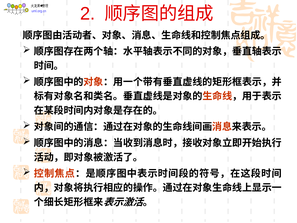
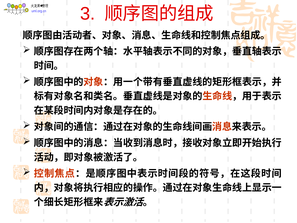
2: 2 -> 3
